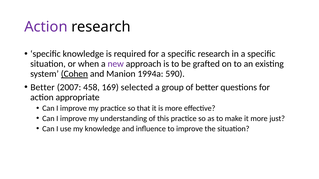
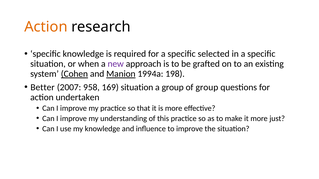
Action at (46, 27) colour: purple -> orange
specific research: research -> selected
Manion underline: none -> present
590: 590 -> 198
458: 458 -> 958
169 selected: selected -> situation
of better: better -> group
appropriate: appropriate -> undertaken
